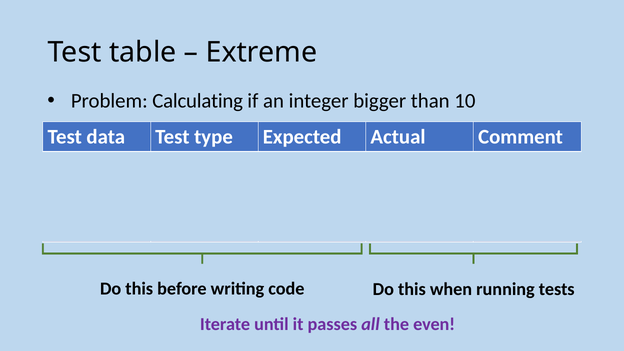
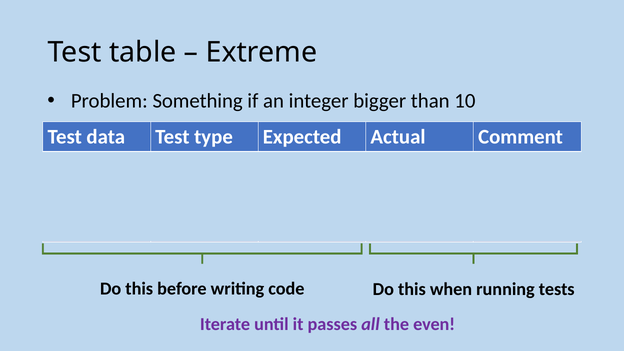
Calculating: Calculating -> Something
